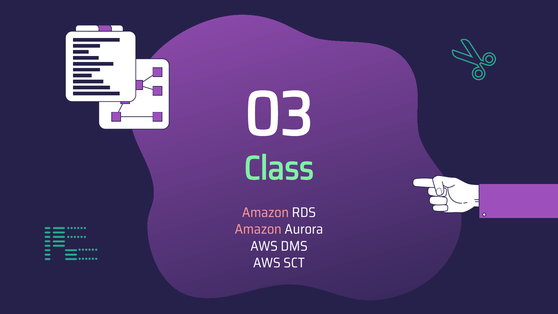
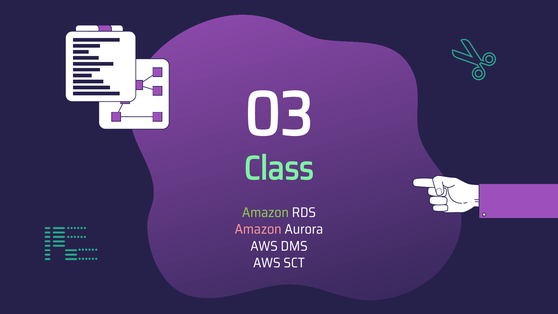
Amazon at (265, 213) colour: pink -> light green
